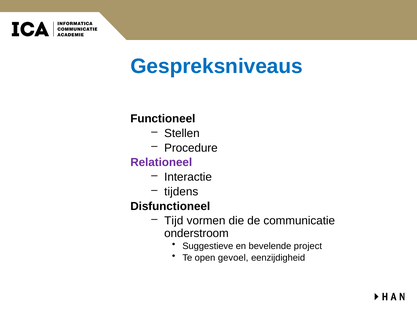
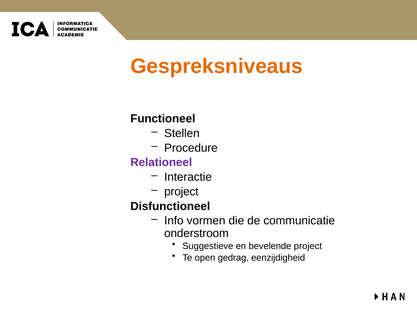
Gespreksniveaus colour: blue -> orange
tijdens at (181, 191): tijdens -> project
Tijd: Tijd -> Info
gevoel: gevoel -> gedrag
